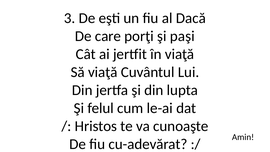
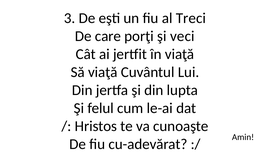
Dacă: Dacă -> Treci
paşi: paşi -> veci
